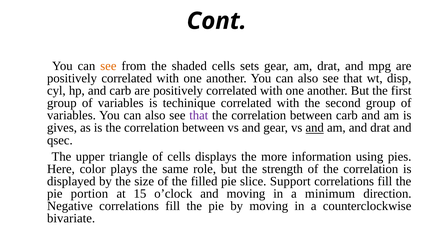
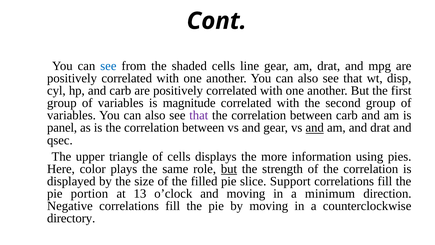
see at (108, 66) colour: orange -> blue
sets: sets -> line
techinique: techinique -> magnitude
gives: gives -> panel
but at (229, 169) underline: none -> present
15: 15 -> 13
bivariate: bivariate -> directory
